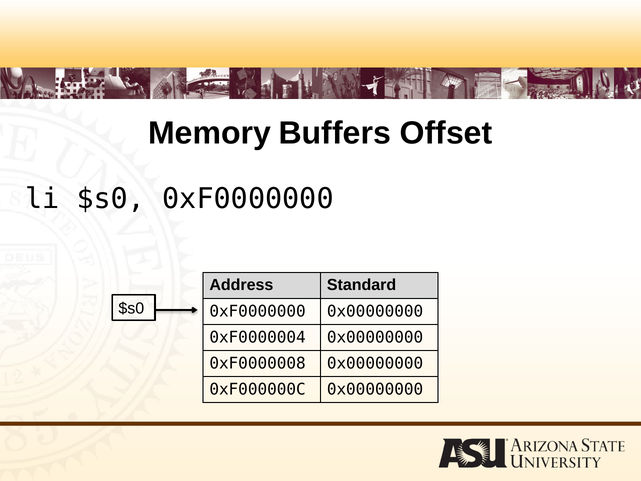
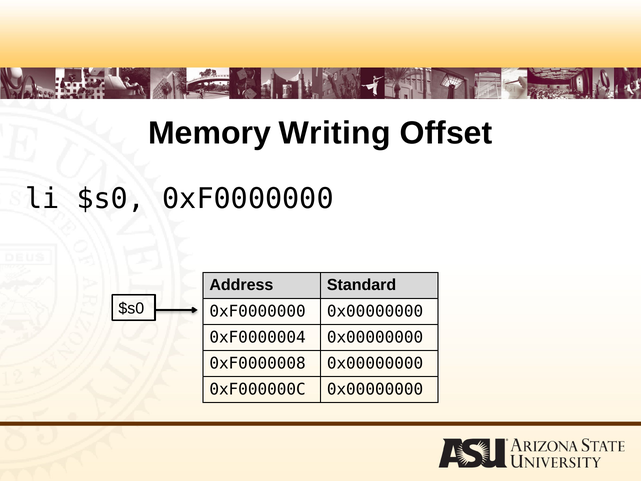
Buffers: Buffers -> Writing
